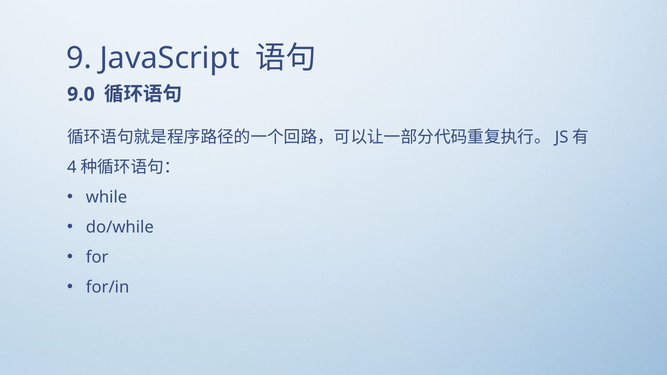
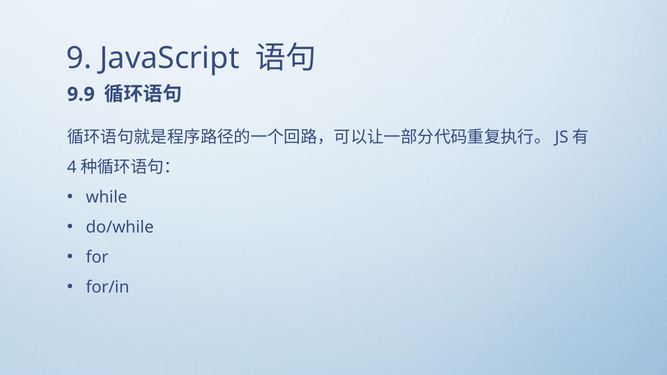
9.0: 9.0 -> 9.9
